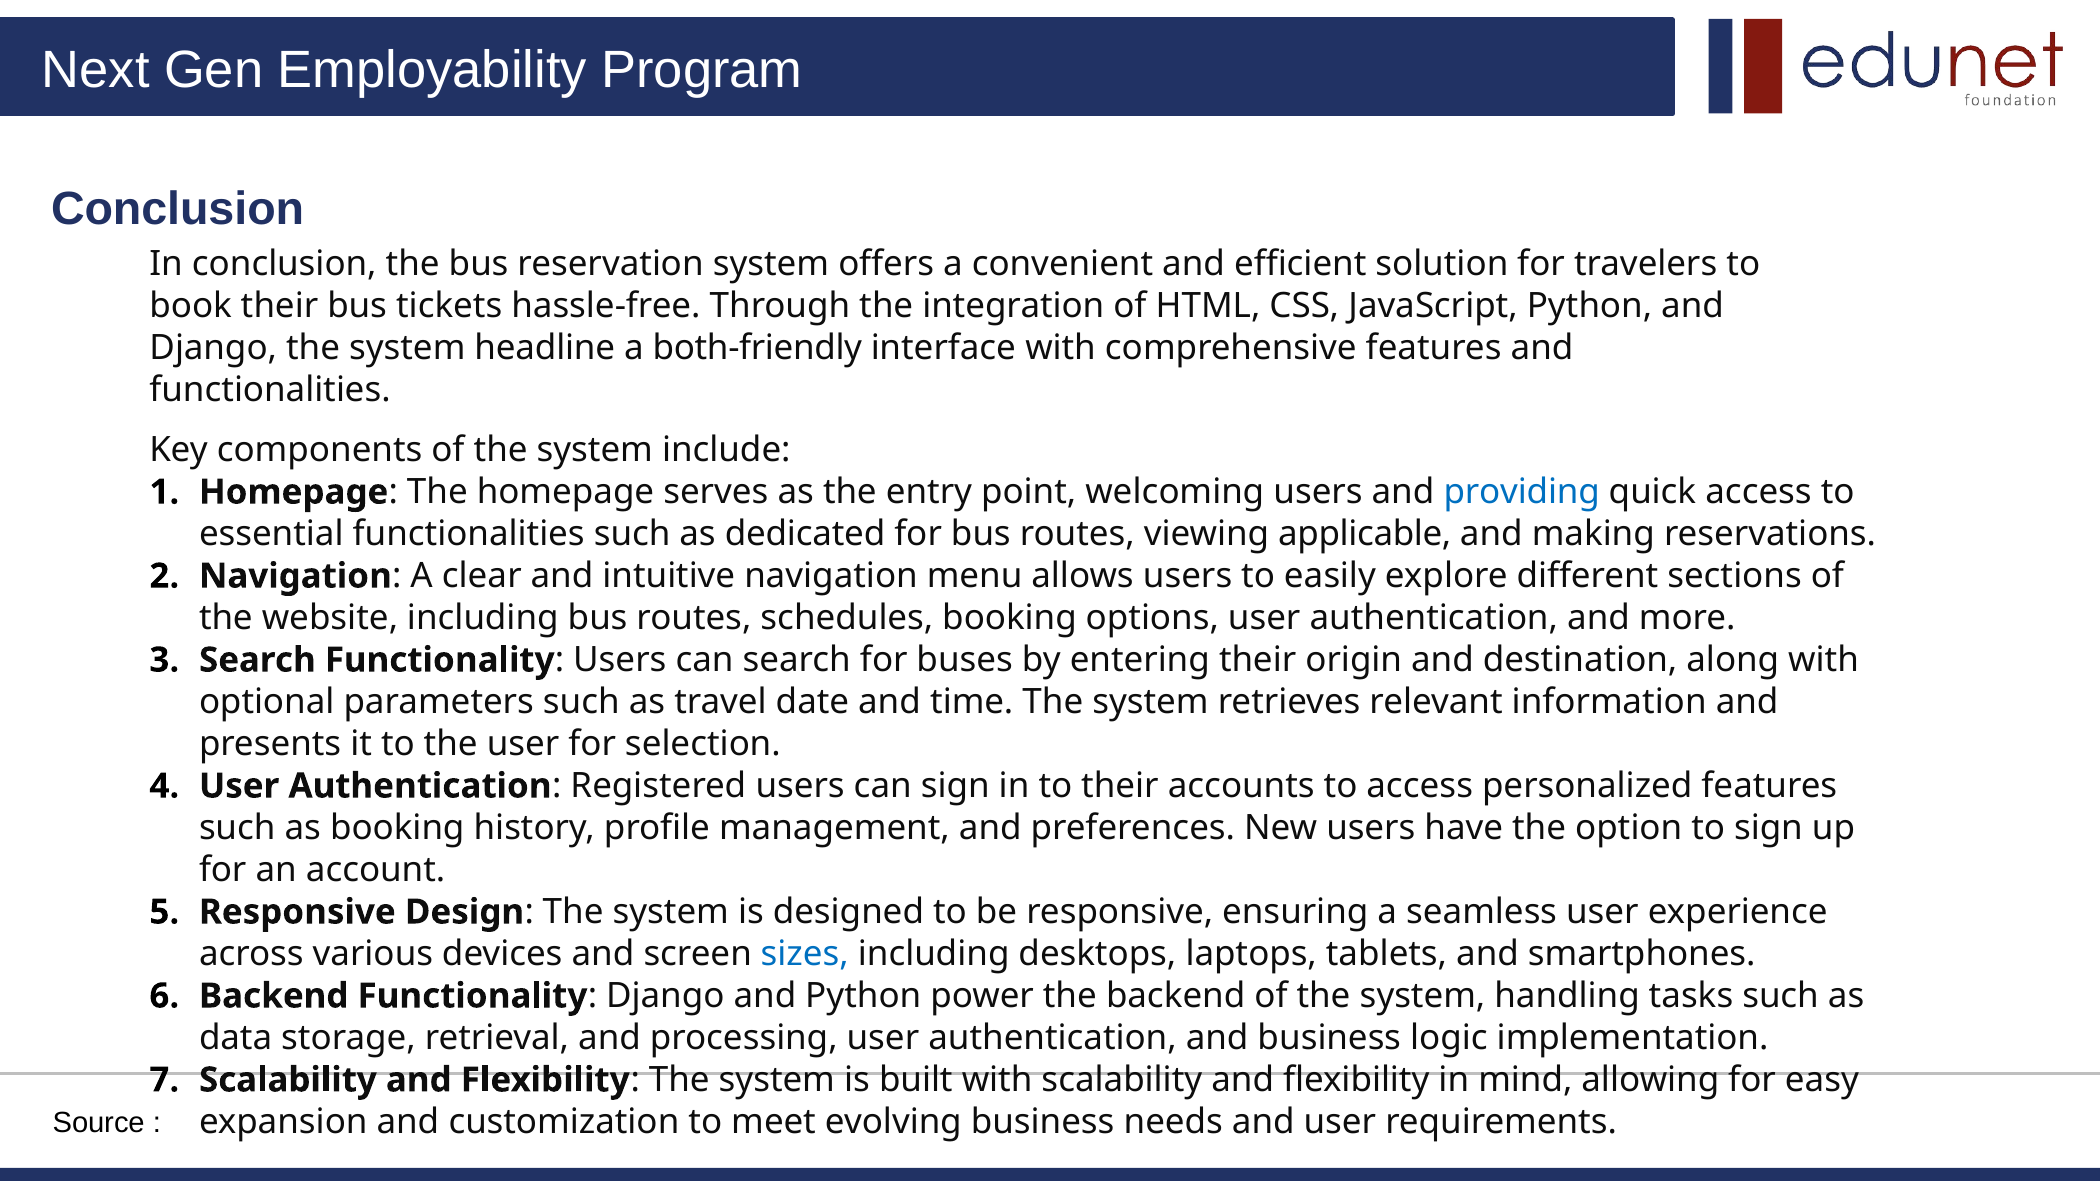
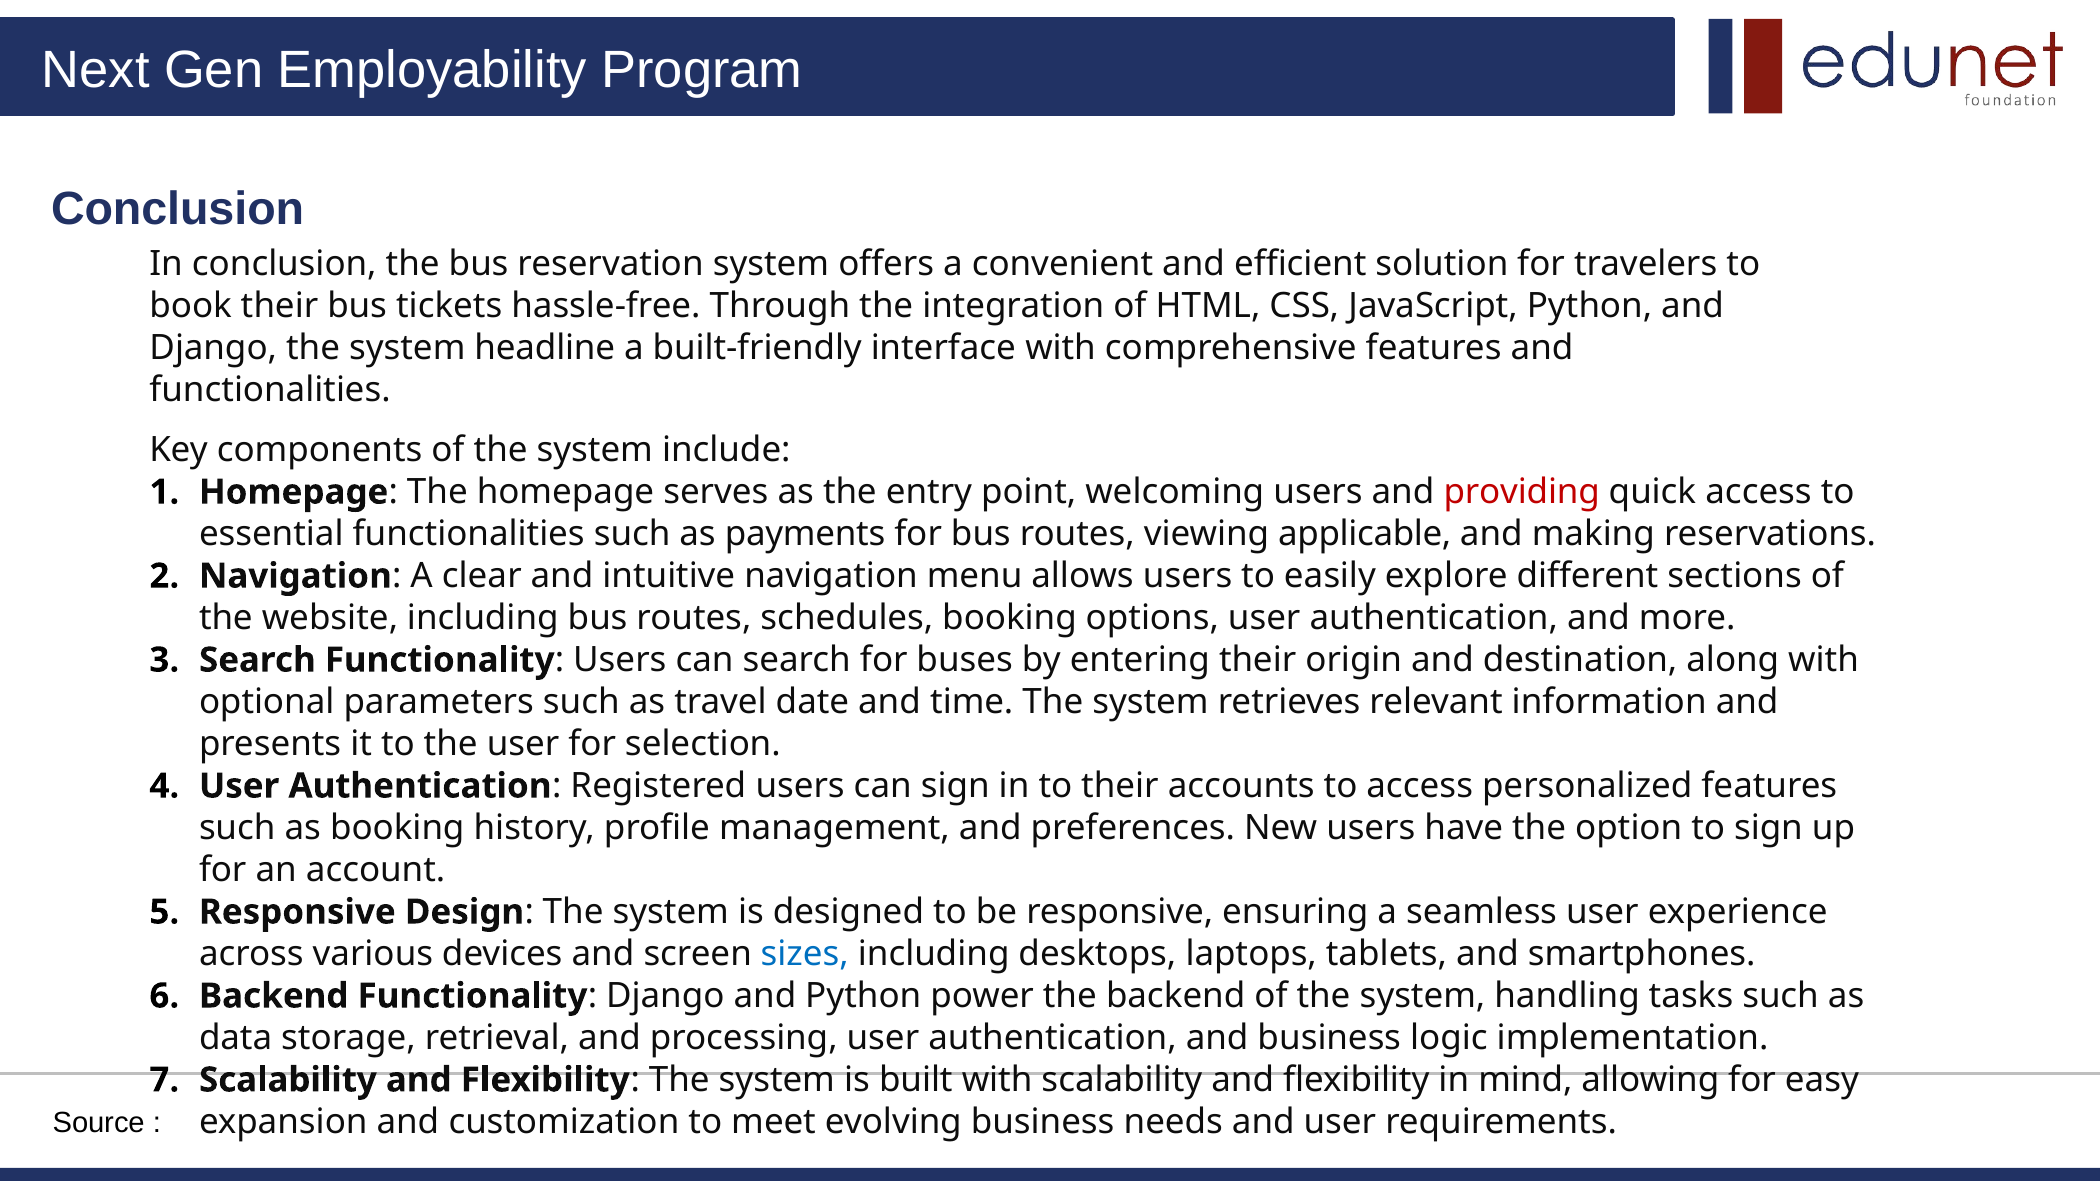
both-friendly: both-friendly -> built-friendly
providing colour: blue -> red
dedicated: dedicated -> payments
